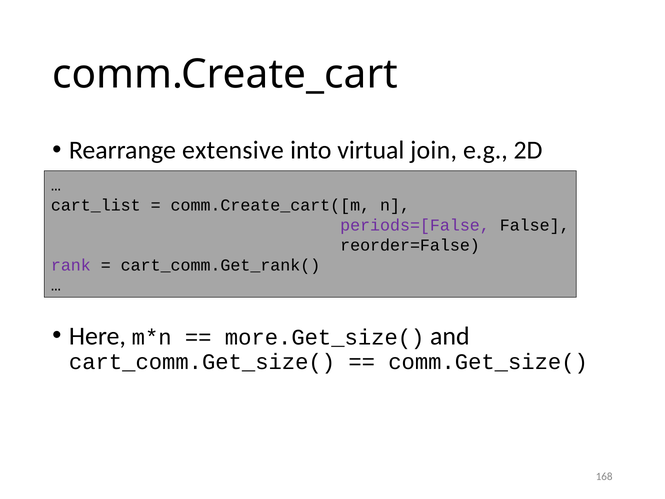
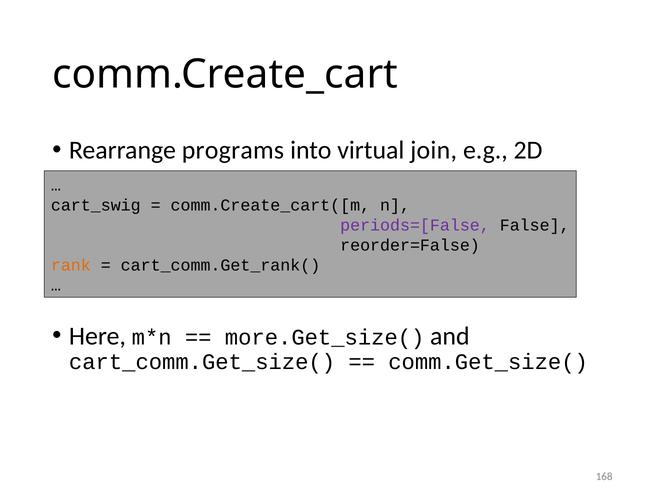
extensive: extensive -> programs
cart_list: cart_list -> cart_swig
rank colour: purple -> orange
